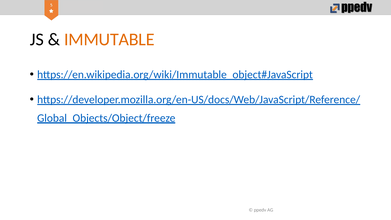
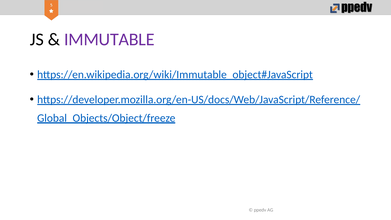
IMMUTABLE colour: orange -> purple
